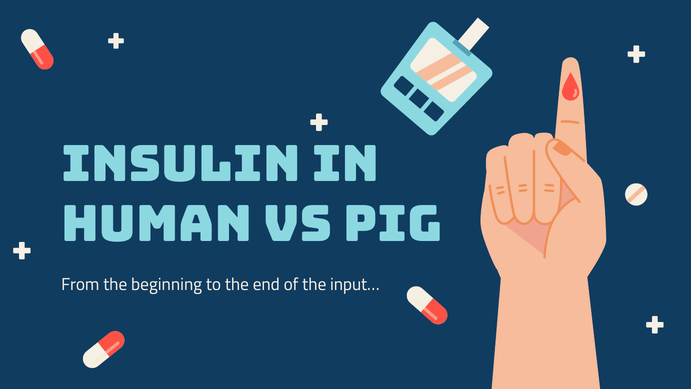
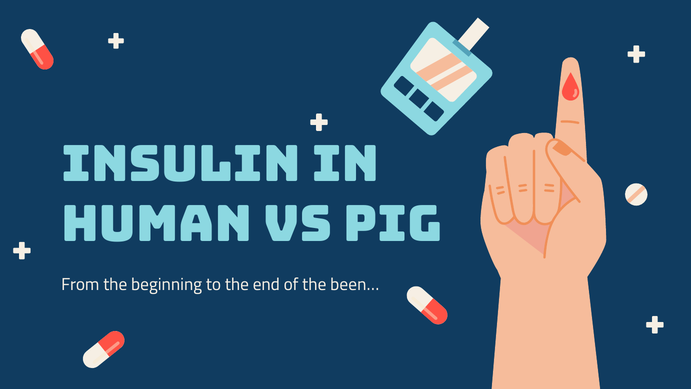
input…: input… -> been…
